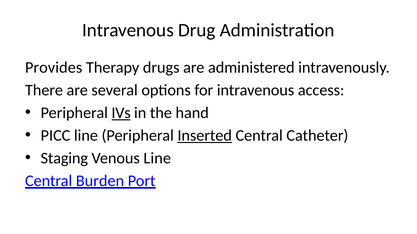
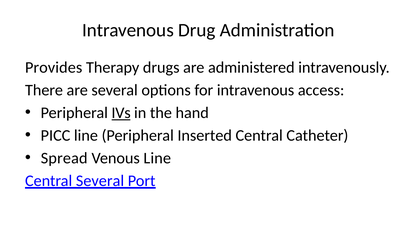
Inserted underline: present -> none
Staging: Staging -> Spread
Central Burden: Burden -> Several
